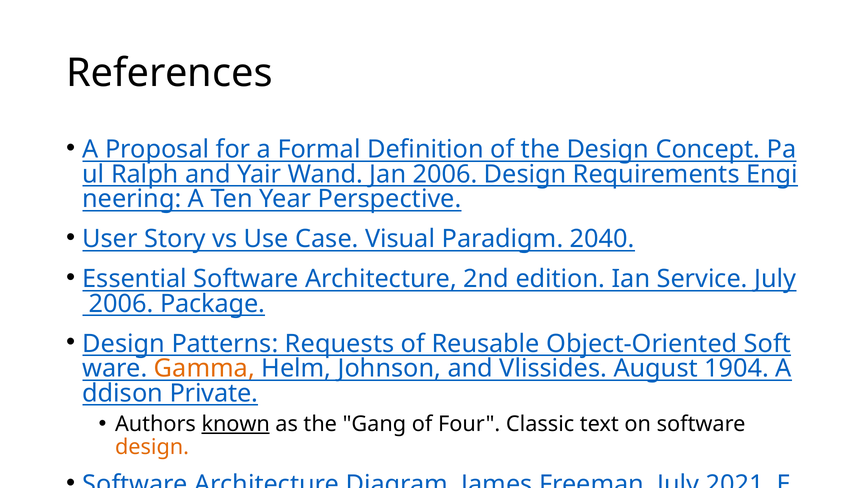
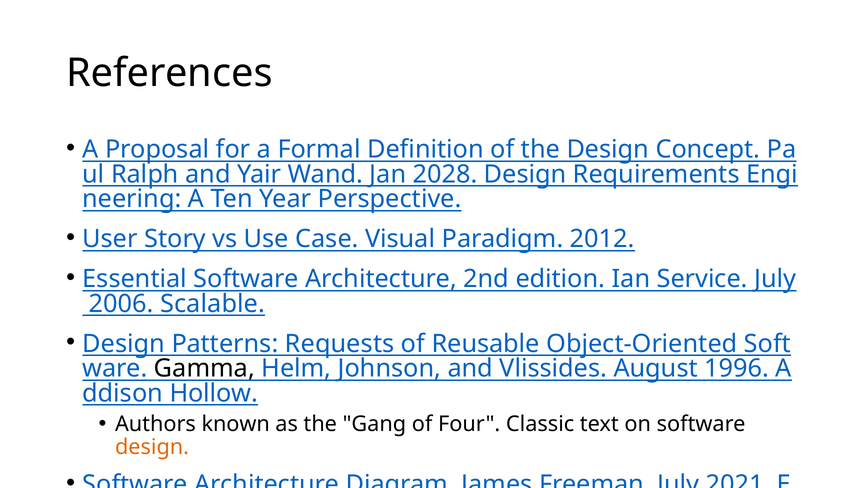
Jan 2006: 2006 -> 2028
2040: 2040 -> 2012
Package: Package -> Scalable
Gamma colour: orange -> black
1904: 1904 -> 1996
Private: Private -> Hollow
known underline: present -> none
